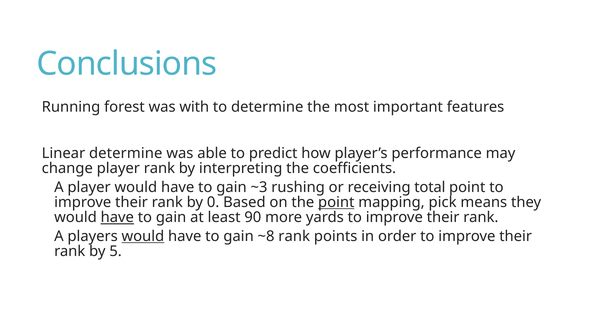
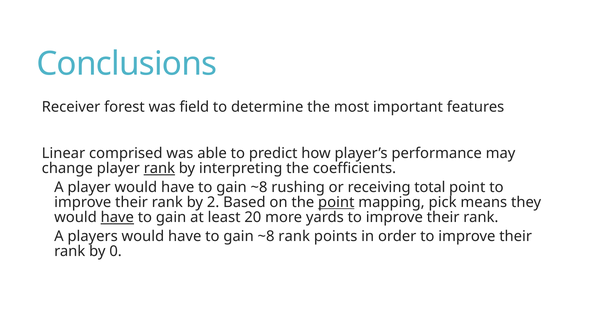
Running: Running -> Receiver
with: with -> field
Linear determine: determine -> comprised
rank at (159, 168) underline: none -> present
~3 at (259, 187): ~3 -> ~8
0: 0 -> 2
90: 90 -> 20
would at (143, 236) underline: present -> none
5: 5 -> 0
